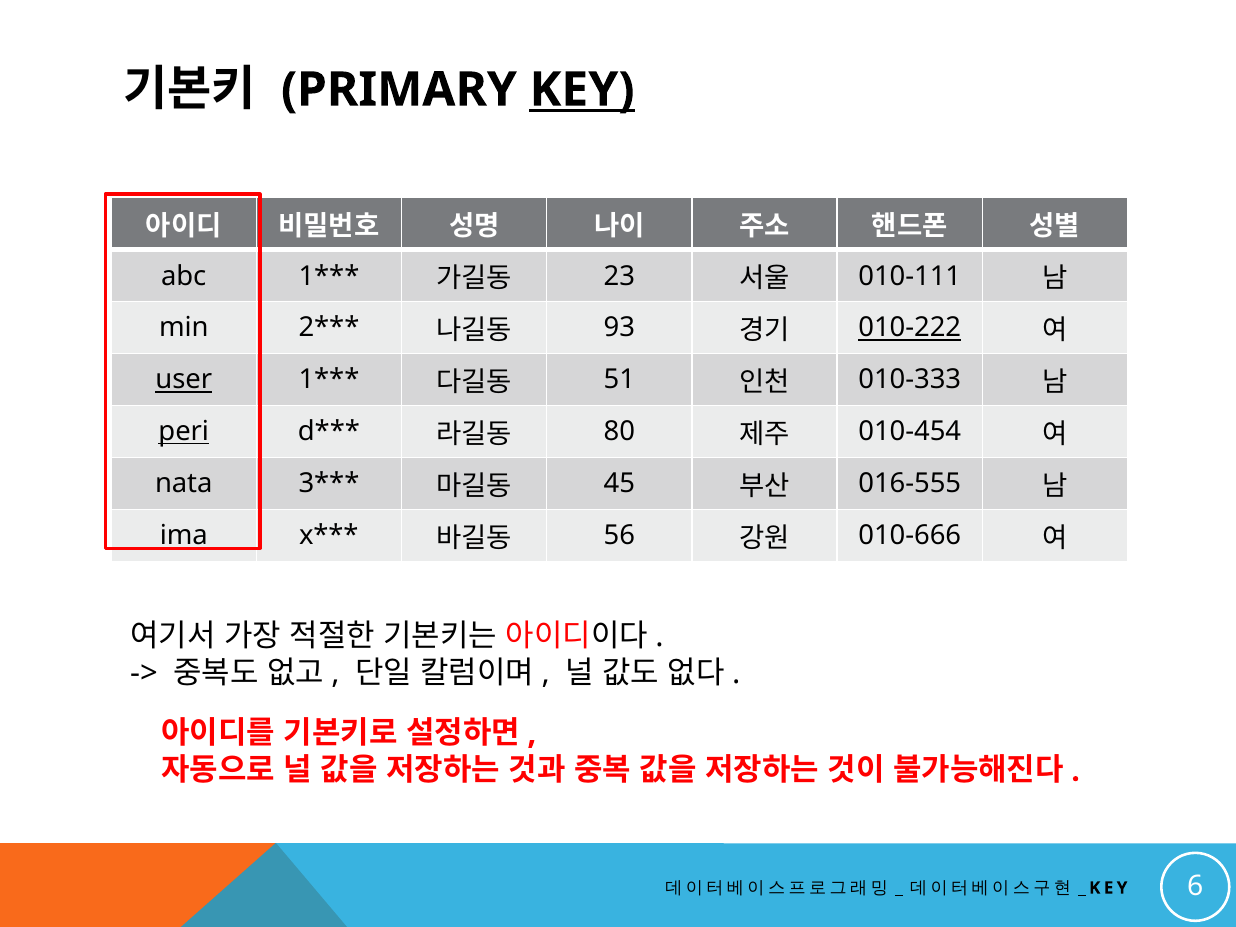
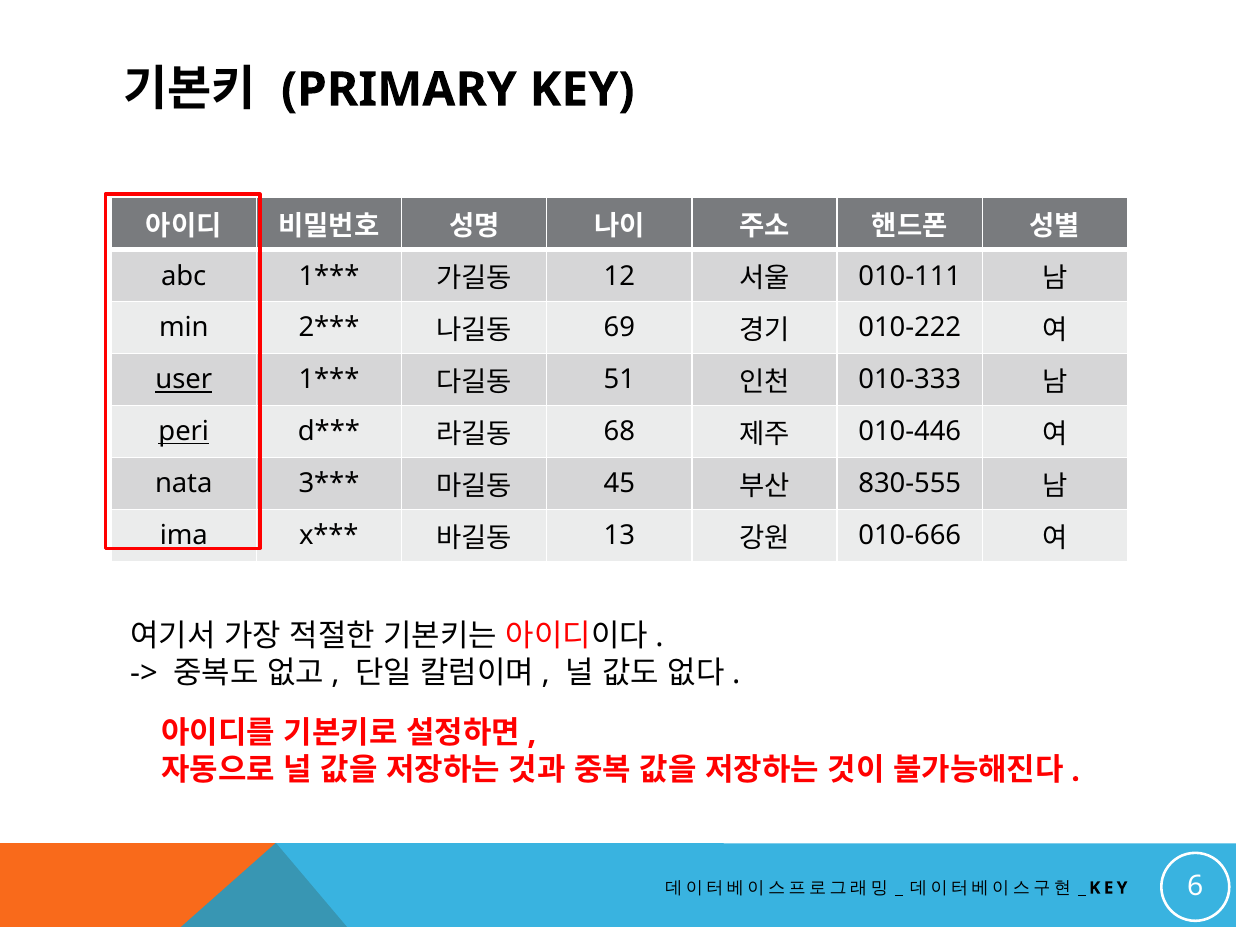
KEY underline: present -> none
23: 23 -> 12
93: 93 -> 69
010-222 underline: present -> none
80: 80 -> 68
010-454: 010-454 -> 010-446
016-555: 016-555 -> 830-555
56: 56 -> 13
